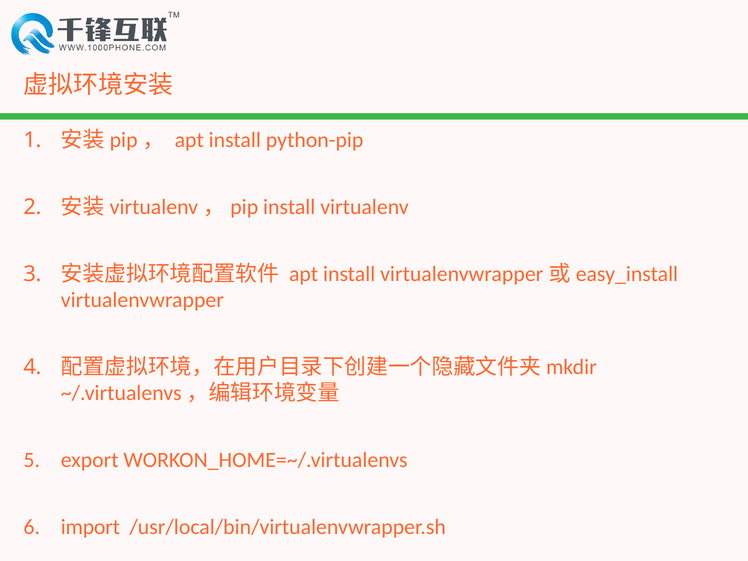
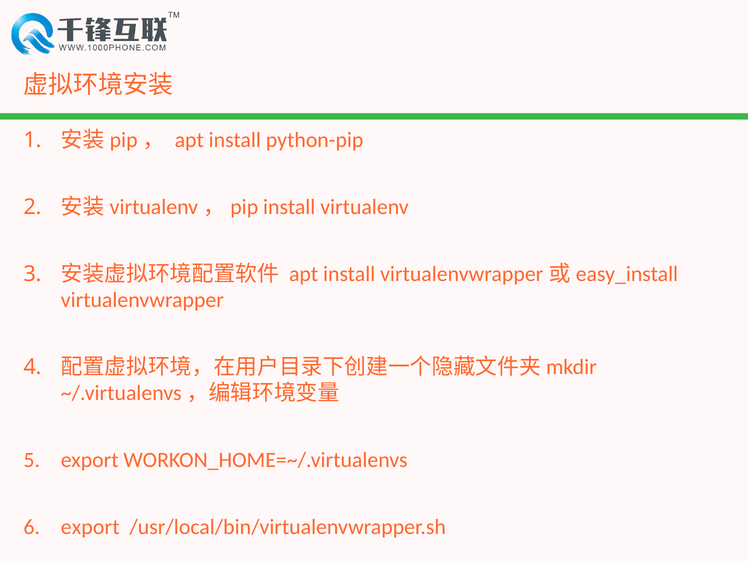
import at (90, 527): import -> export
